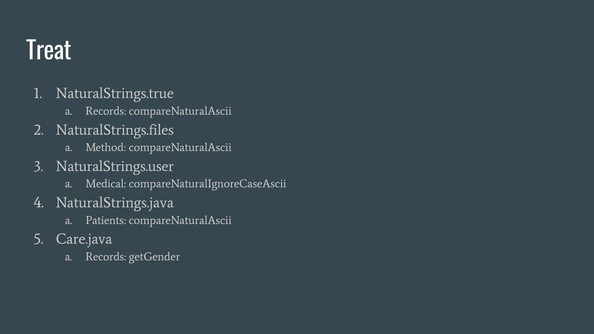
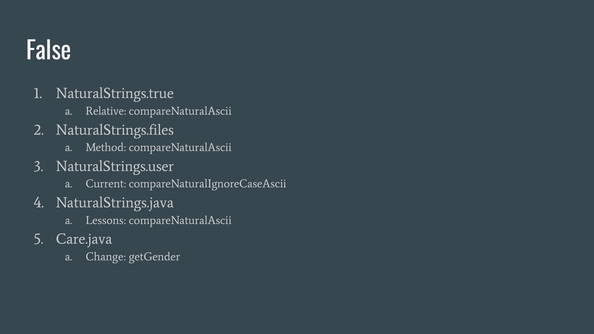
Treat: Treat -> False
Records at (106, 111): Records -> Relative
Medical: Medical -> Current
Patients: Patients -> Lessons
Records at (106, 257): Records -> Change
